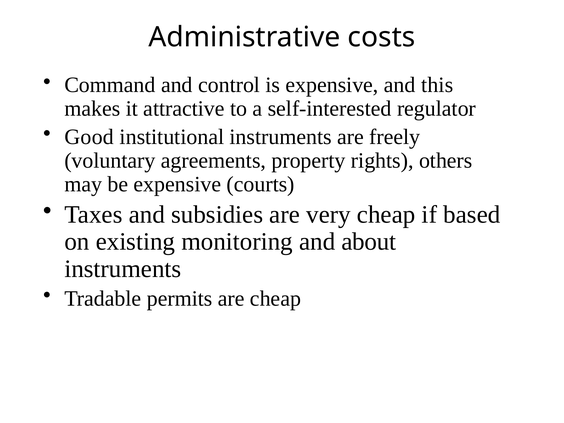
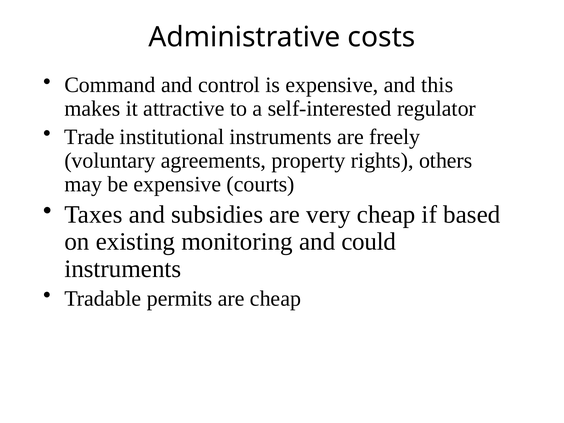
Good: Good -> Trade
about: about -> could
